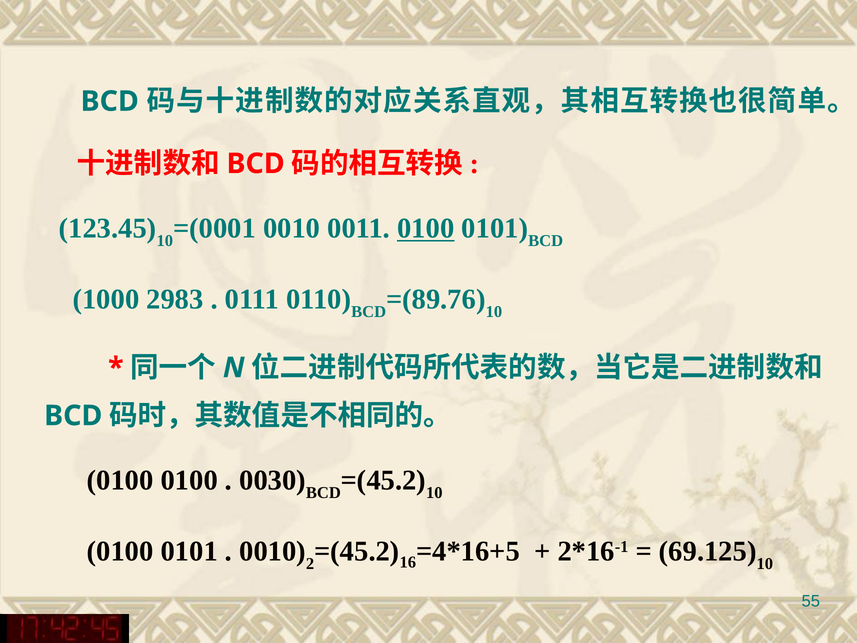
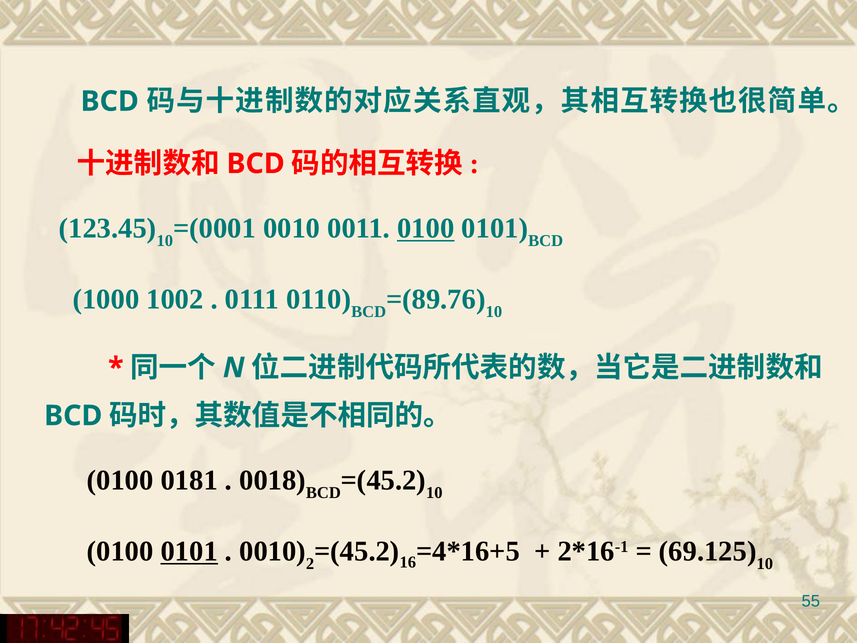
2983: 2983 -> 1002
0100 0100: 0100 -> 0181
0030: 0030 -> 0018
0101 at (189, 551) underline: none -> present
